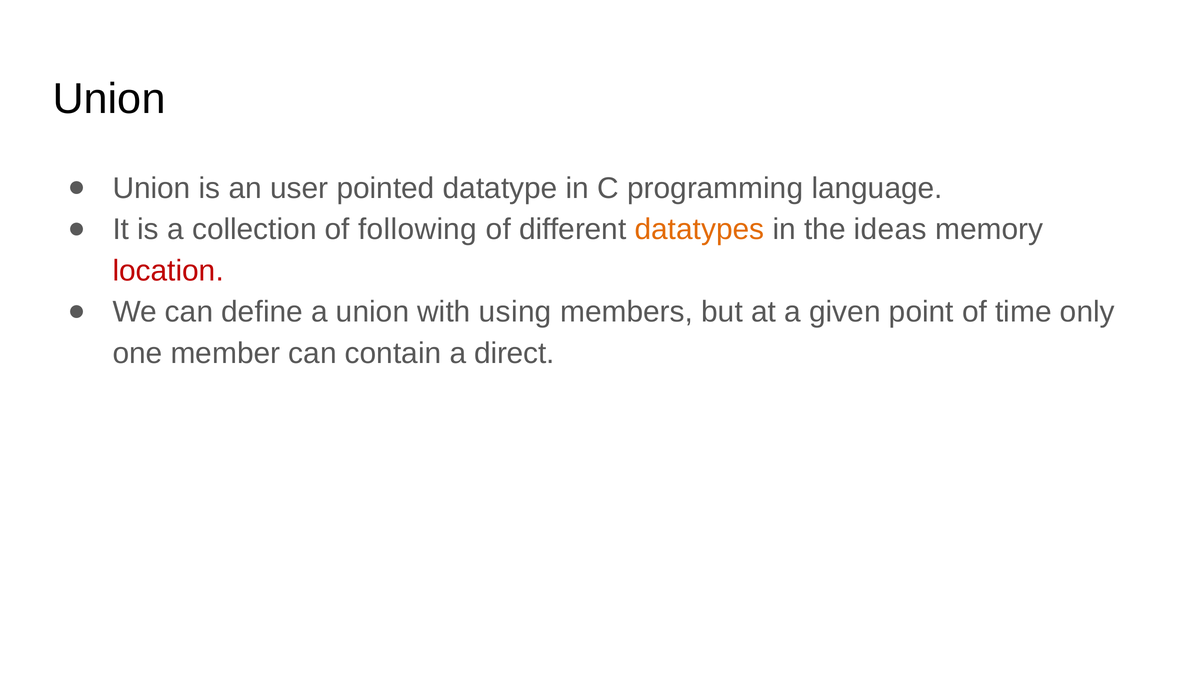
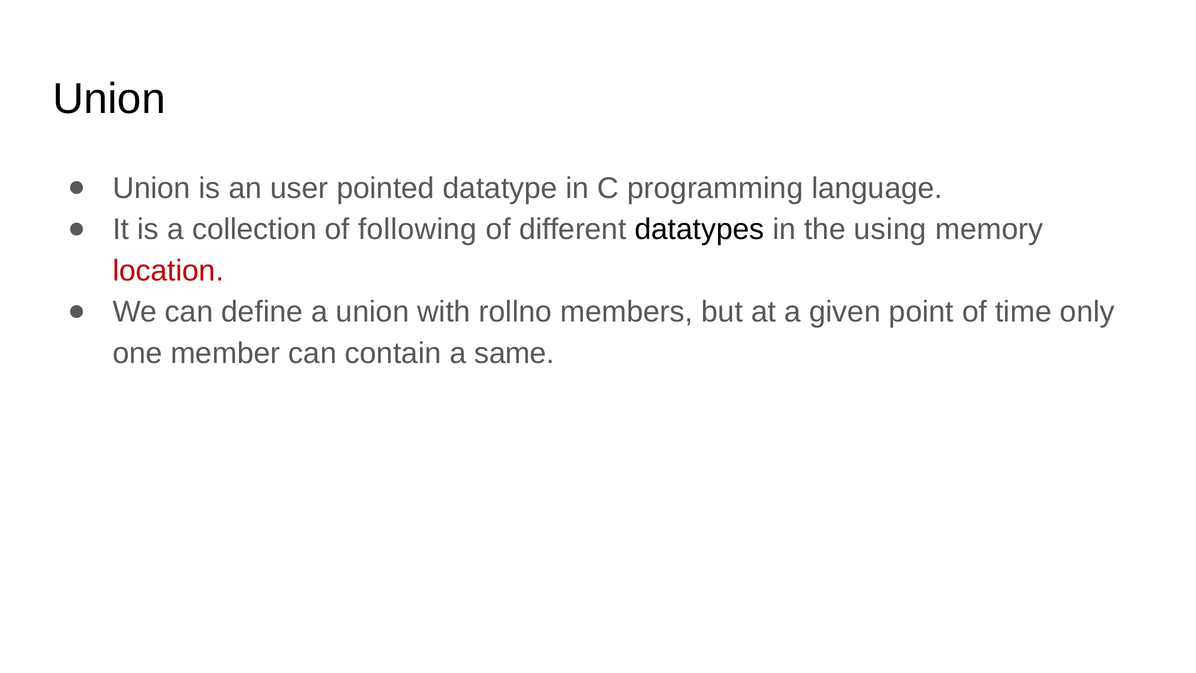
datatypes colour: orange -> black
ideas: ideas -> using
using: using -> rollno
direct: direct -> same
